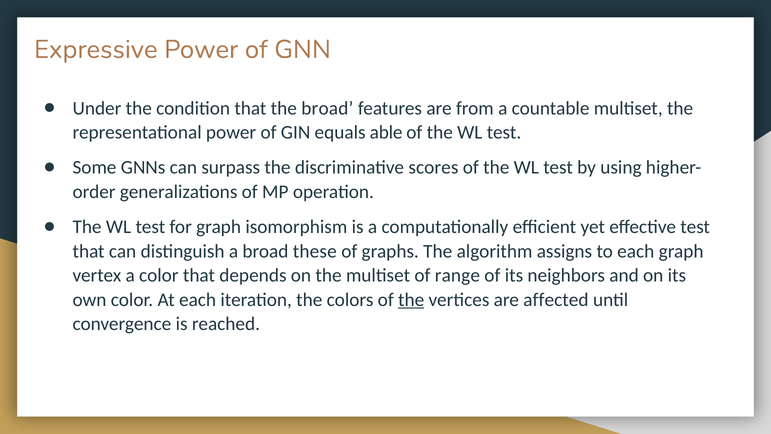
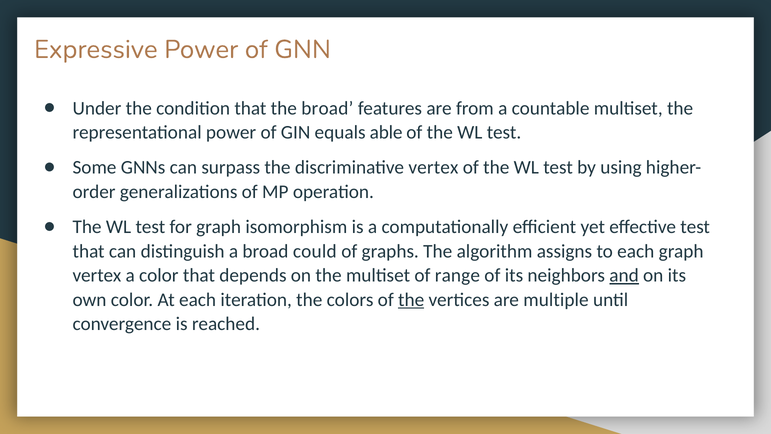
discriminative scores: scores -> vertex
these: these -> could
and underline: none -> present
affected: affected -> multiple
